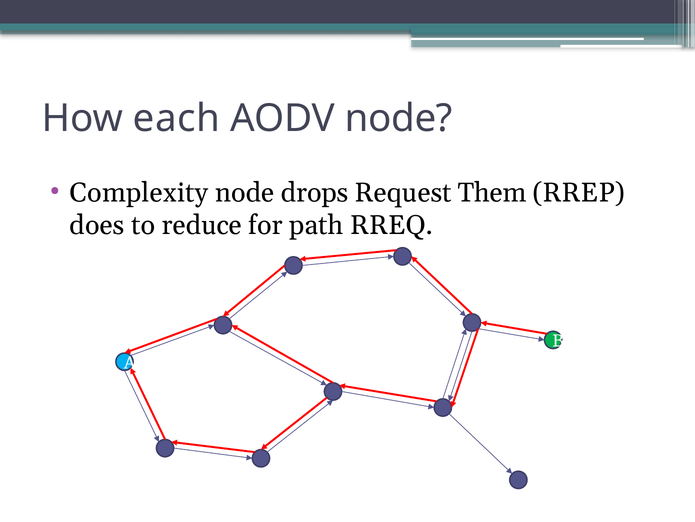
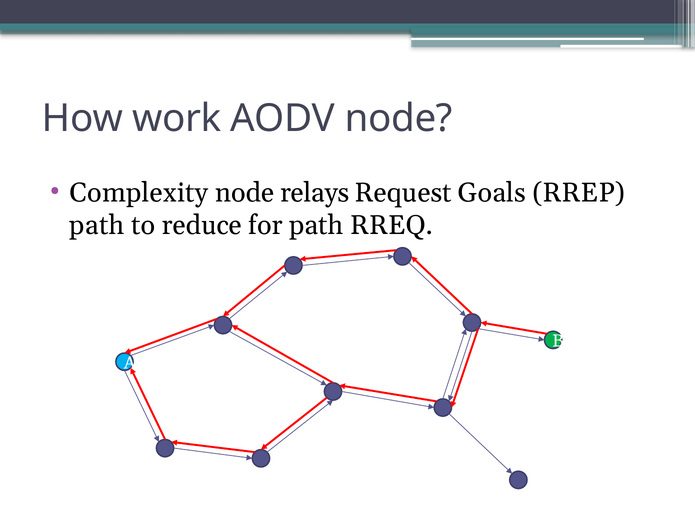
each: each -> work
drops: drops -> relays
Them: Them -> Goals
does at (97, 225): does -> path
